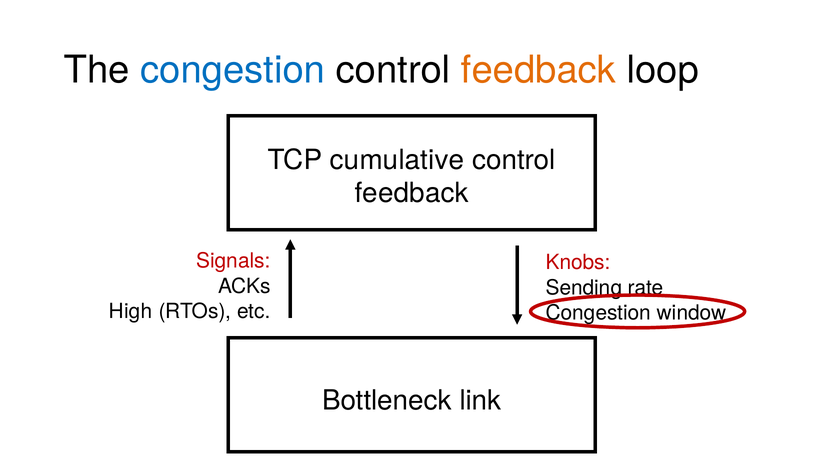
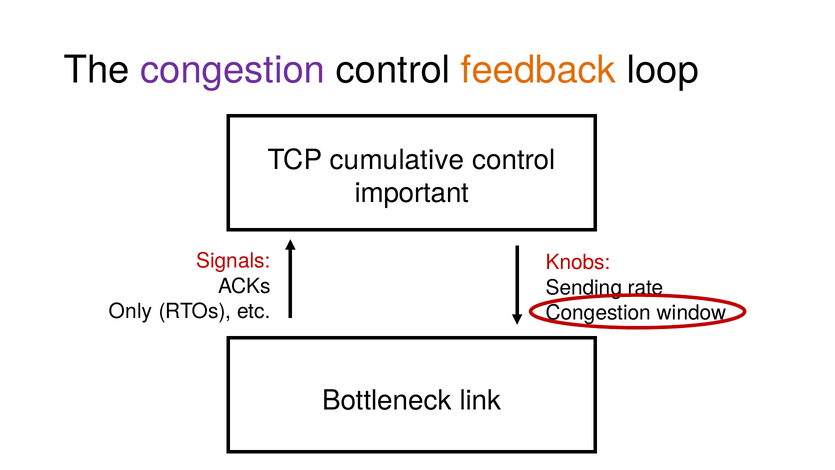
congestion at (233, 70) colour: blue -> purple
feedback at (412, 193): feedback -> important
High: High -> Only
